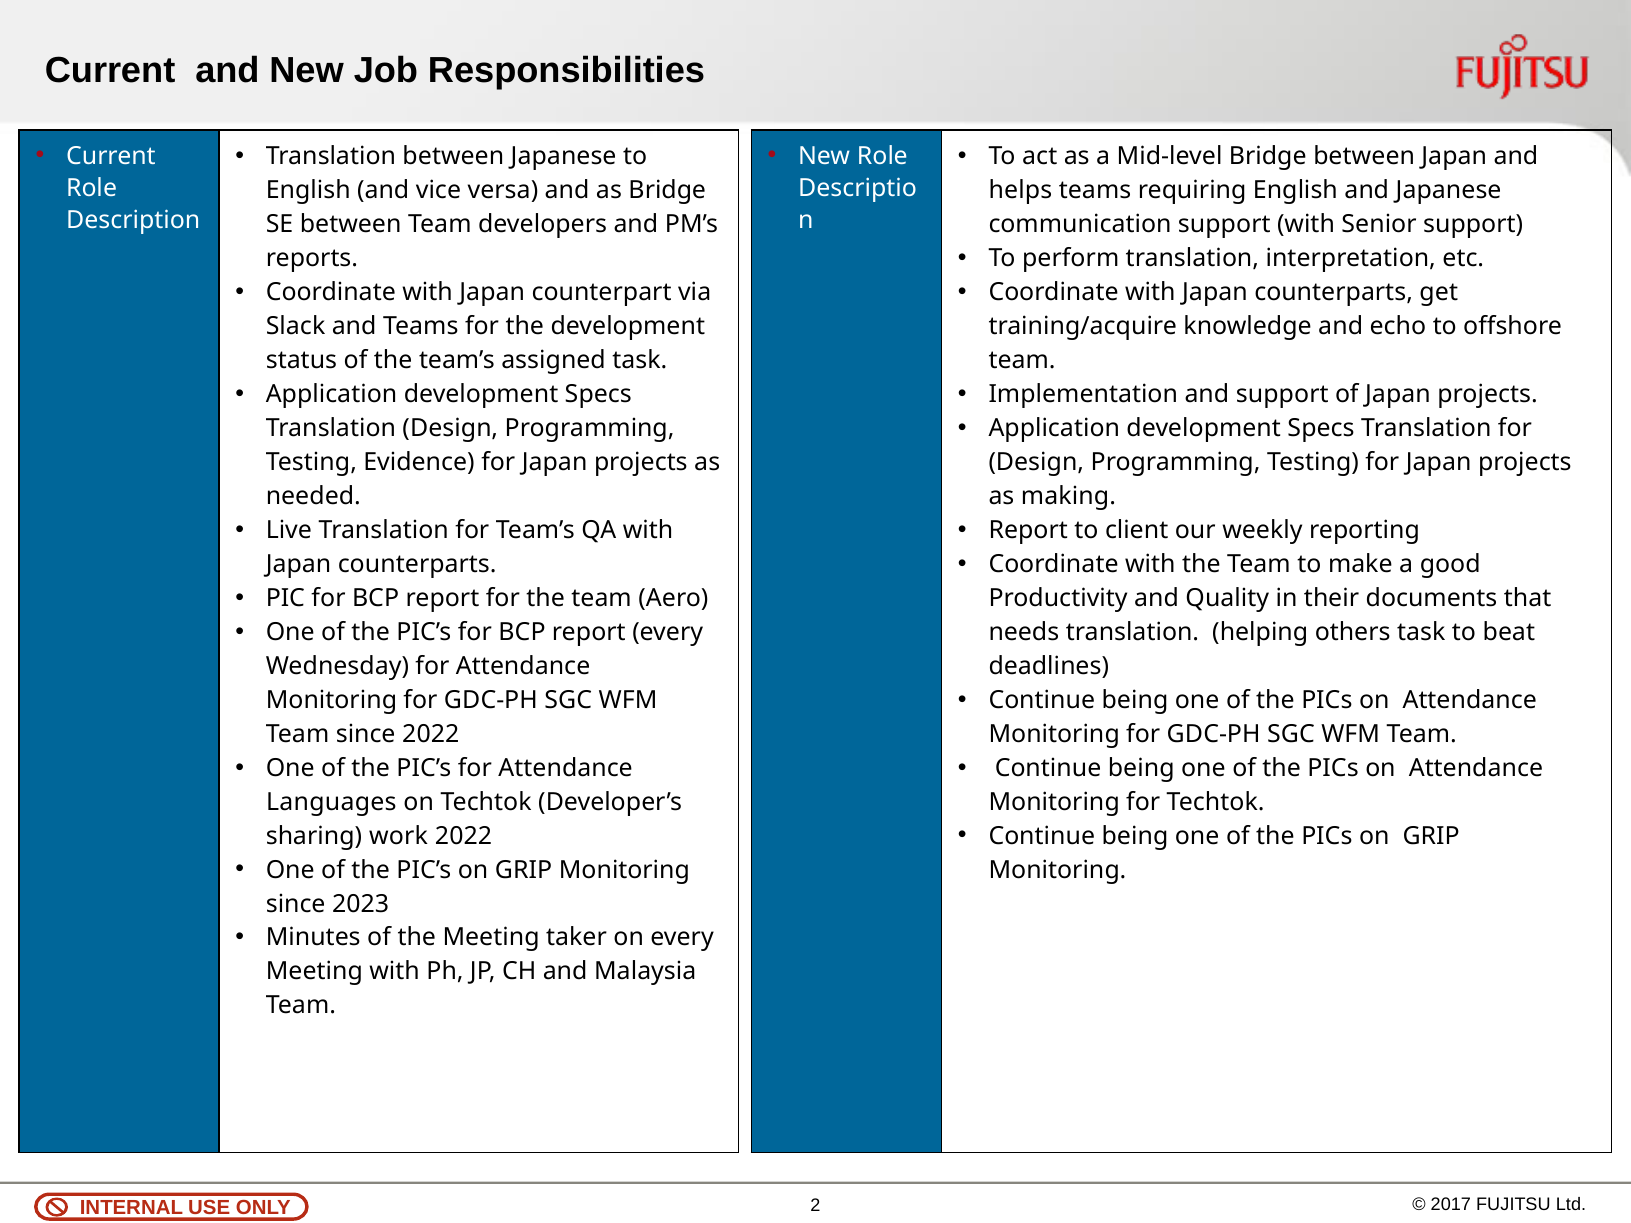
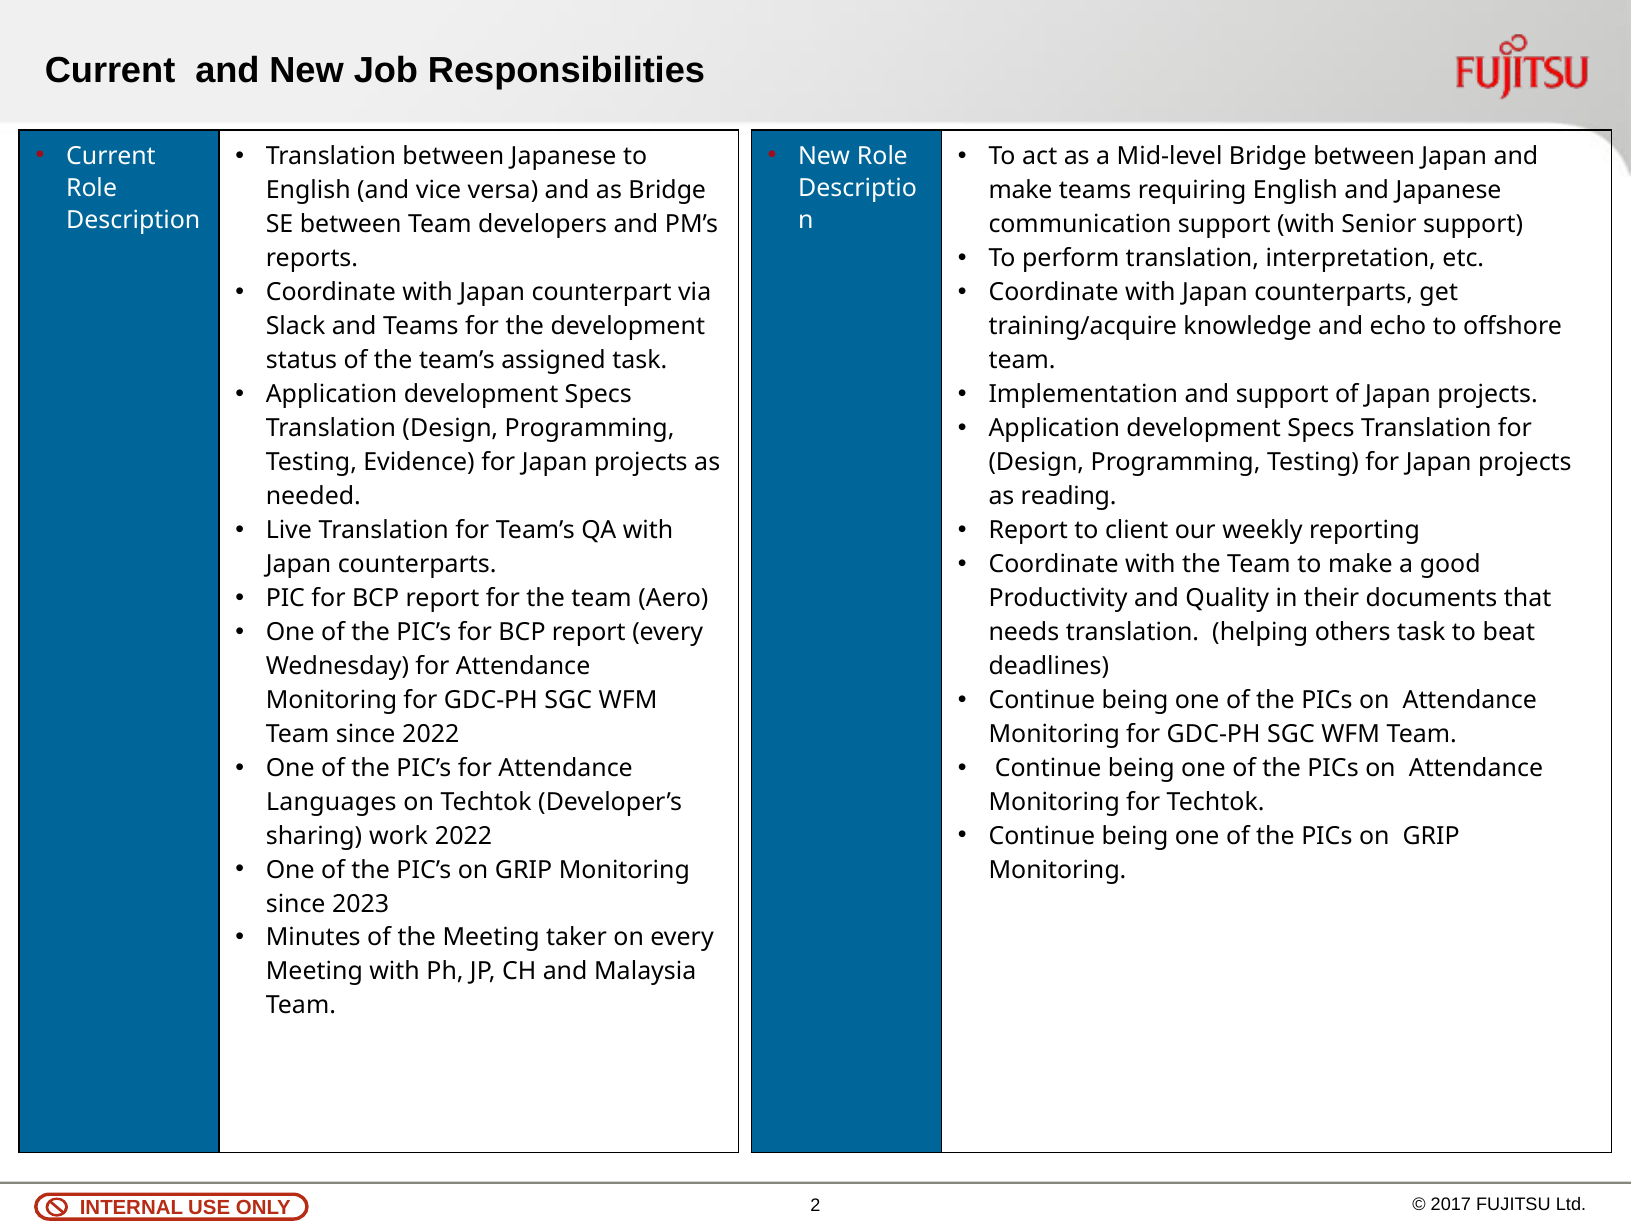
helps at (1020, 191): helps -> make
making: making -> reading
